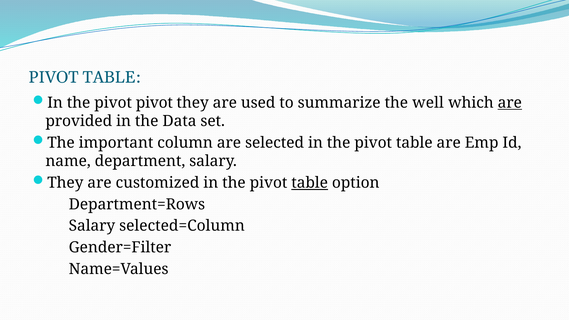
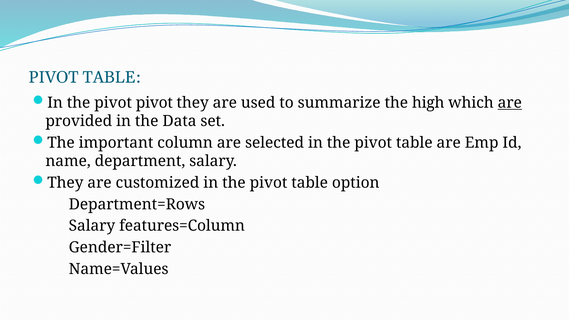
well: well -> high
table at (310, 183) underline: present -> none
selected=Column: selected=Column -> features=Column
